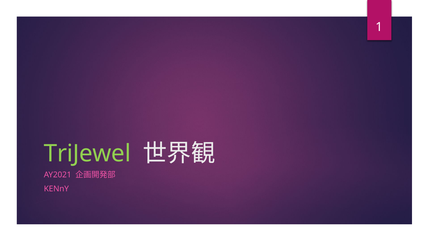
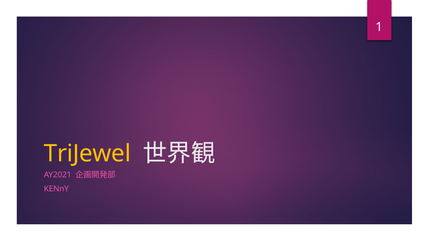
TriJewel colour: light green -> yellow
